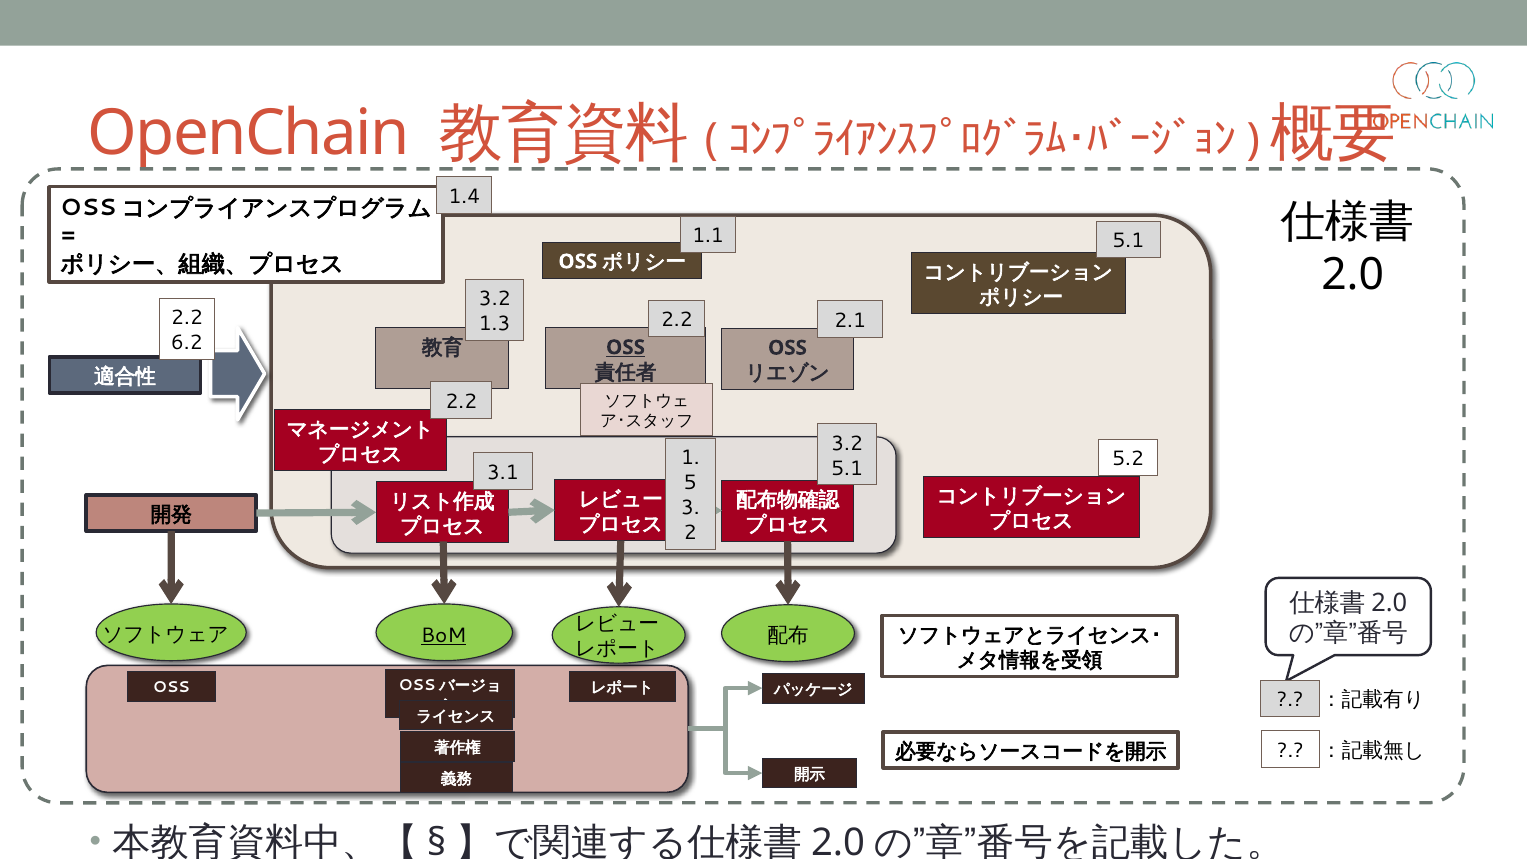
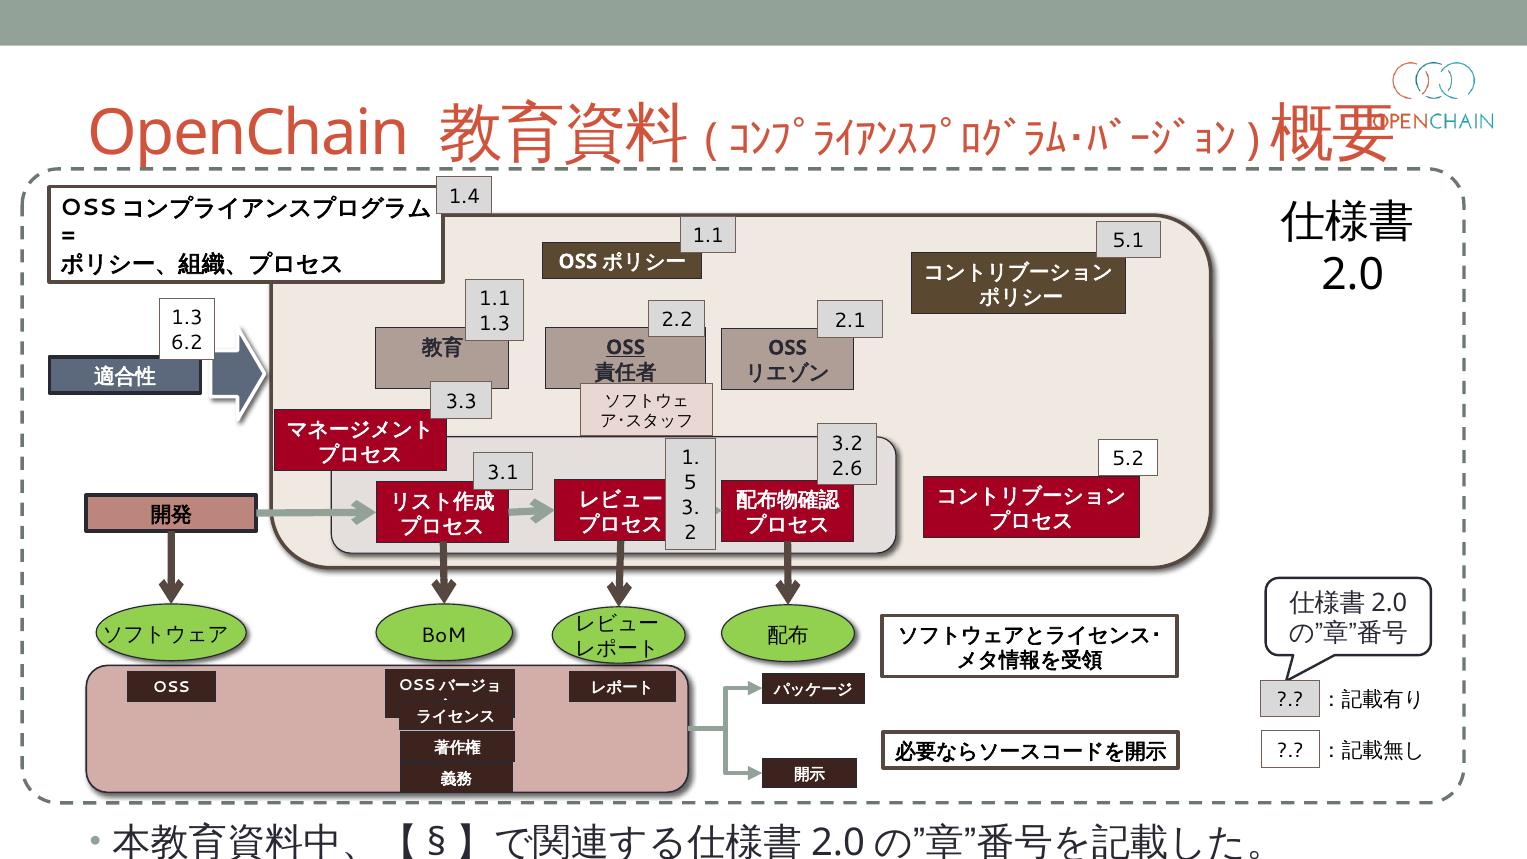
3.2 at (495, 299): 3.2 -> 1.1
2.2 at (187, 318): 2.2 -> 1.3
2.2 at (461, 401): 2.2 -> 3.3
5.1 at (847, 468): 5.1 -> 2.6
BoM underline: present -> none
